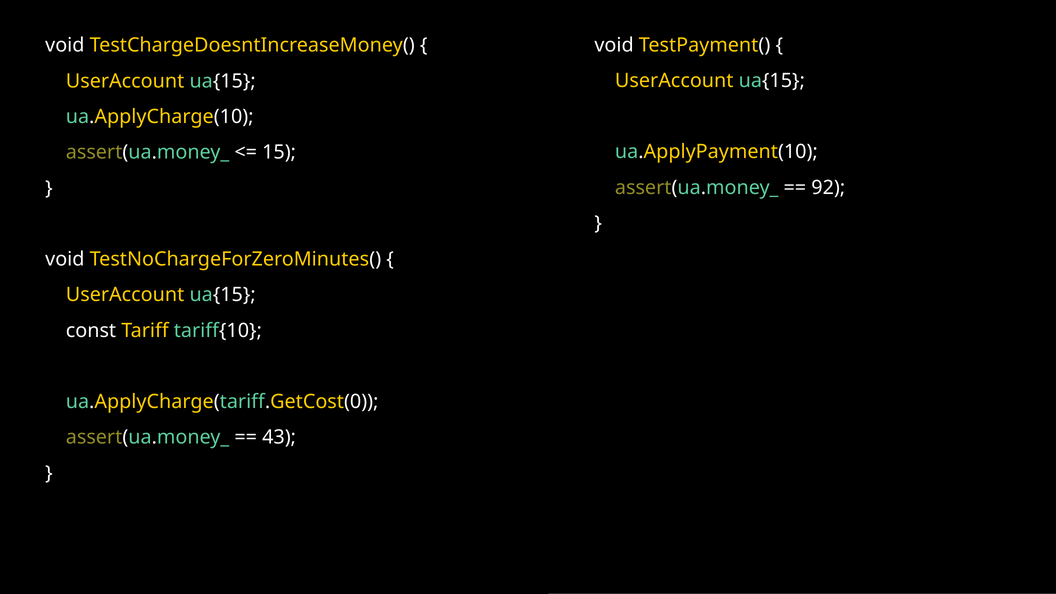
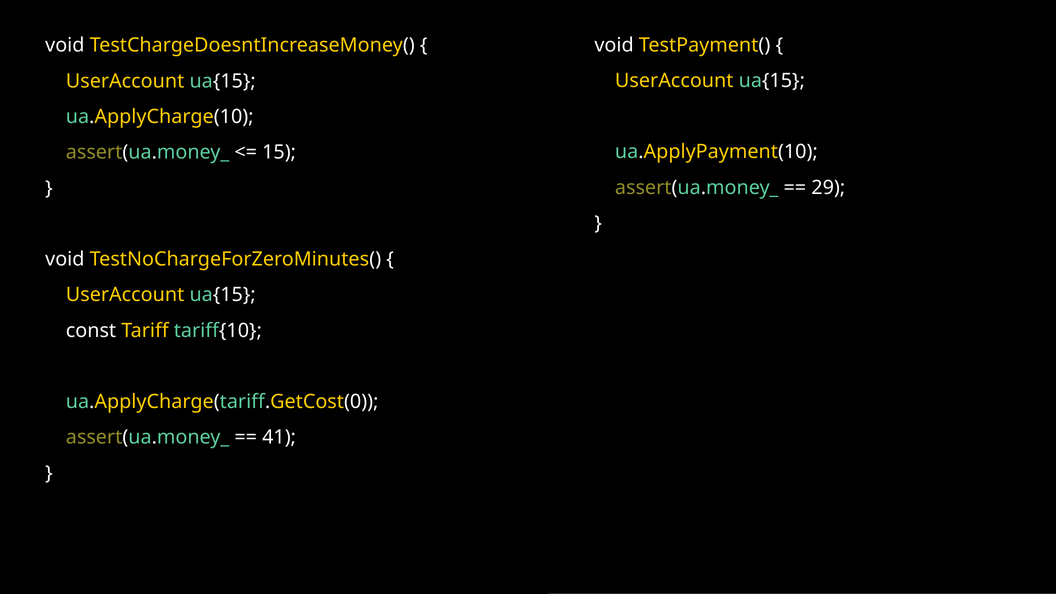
92: 92 -> 29
43: 43 -> 41
